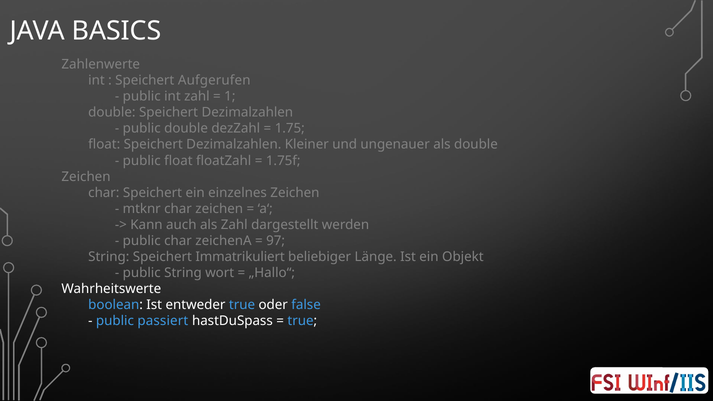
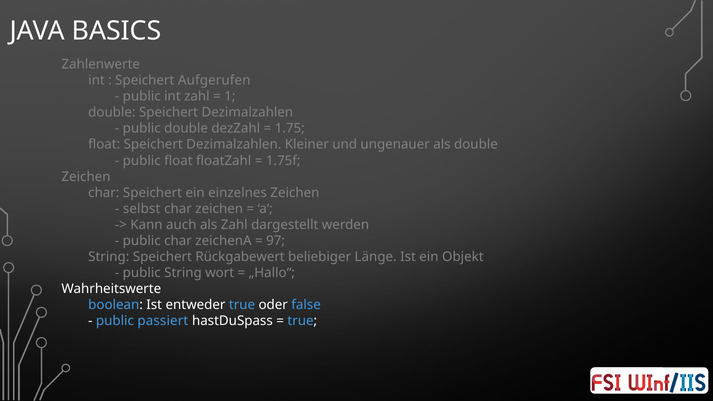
mtknr: mtknr -> selbst
Immatrikuliert: Immatrikuliert -> Rückgabewert
